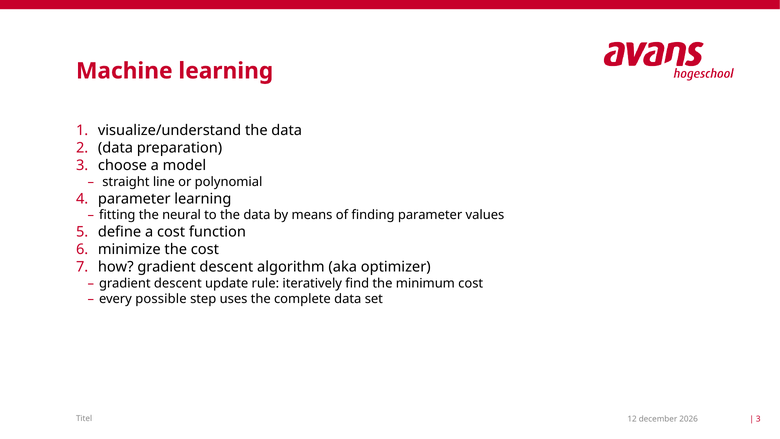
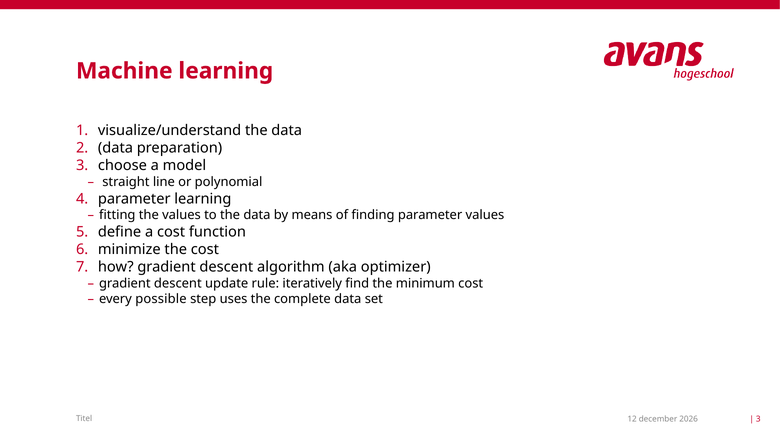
the neural: neural -> values
